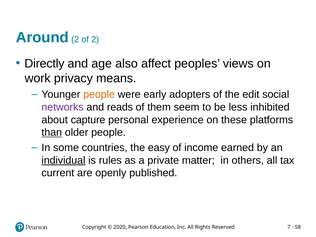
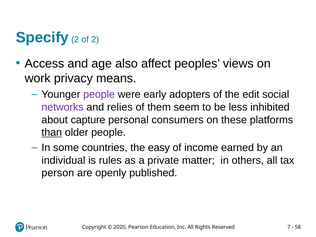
Around: Around -> Specify
Directly: Directly -> Access
people at (99, 95) colour: orange -> purple
reads: reads -> relies
experience: experience -> consumers
individual underline: present -> none
current: current -> person
